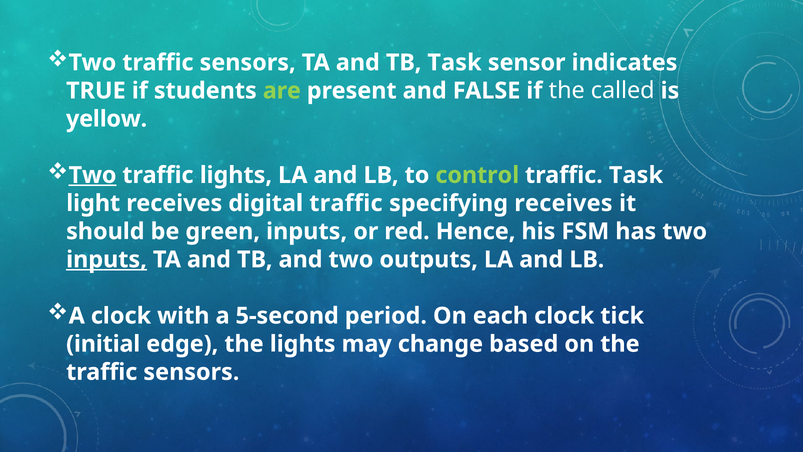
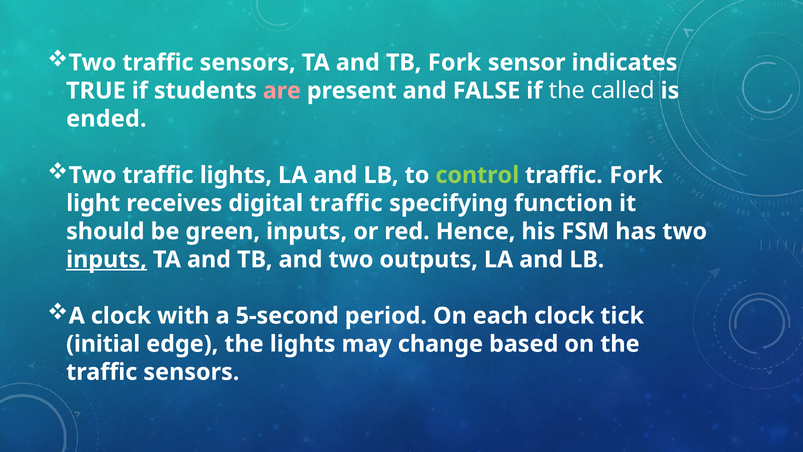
TB Task: Task -> Fork
are colour: light green -> pink
yellow: yellow -> ended
Two at (93, 175) underline: present -> none
traffic Task: Task -> Fork
specifying receives: receives -> function
